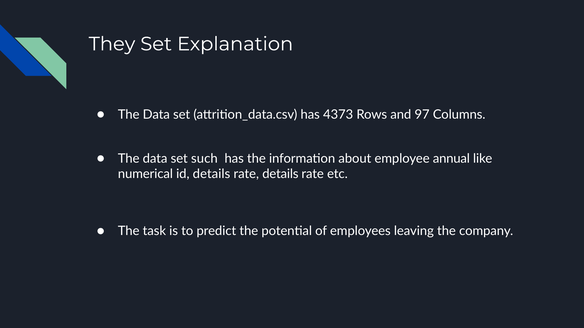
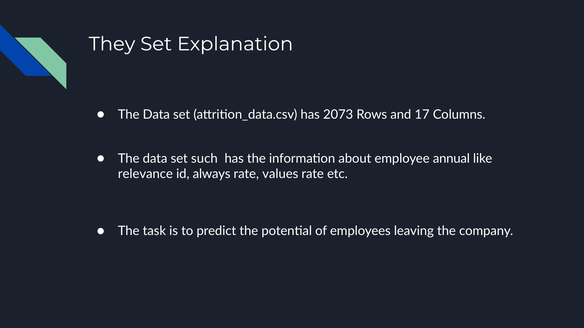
4373: 4373 -> 2073
97: 97 -> 17
numerical: numerical -> relevance
id details: details -> always
rate details: details -> values
